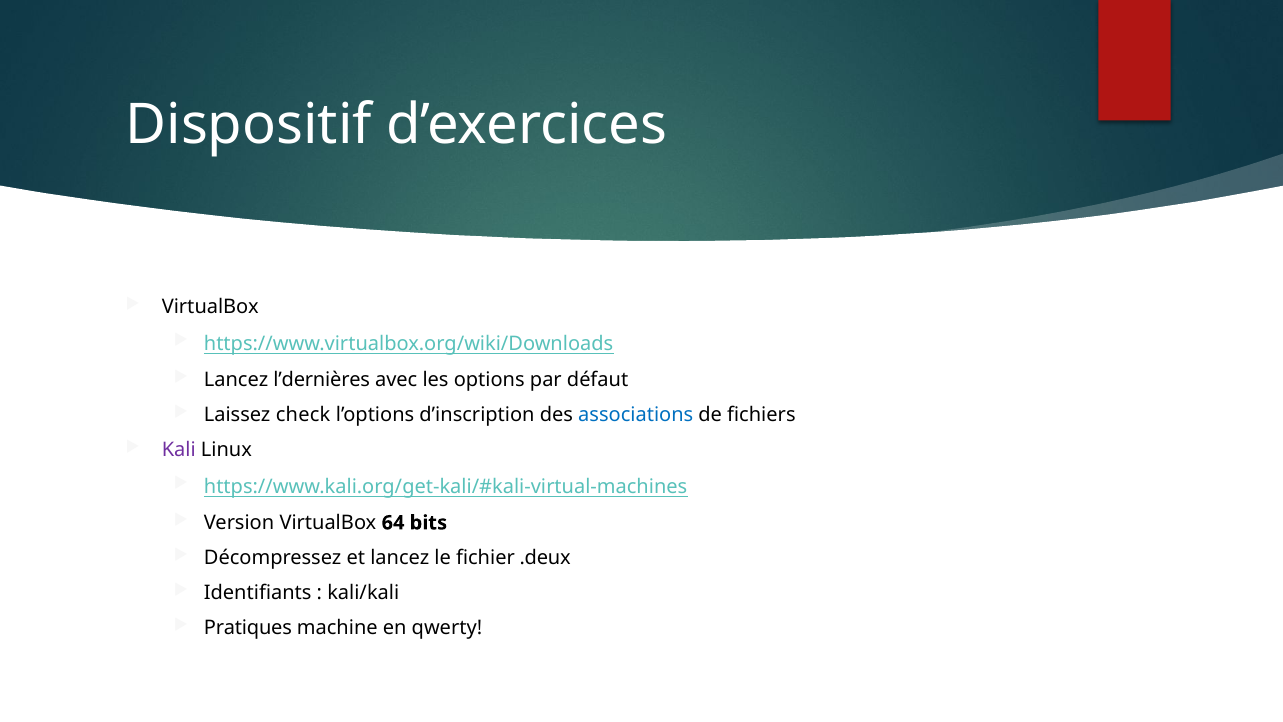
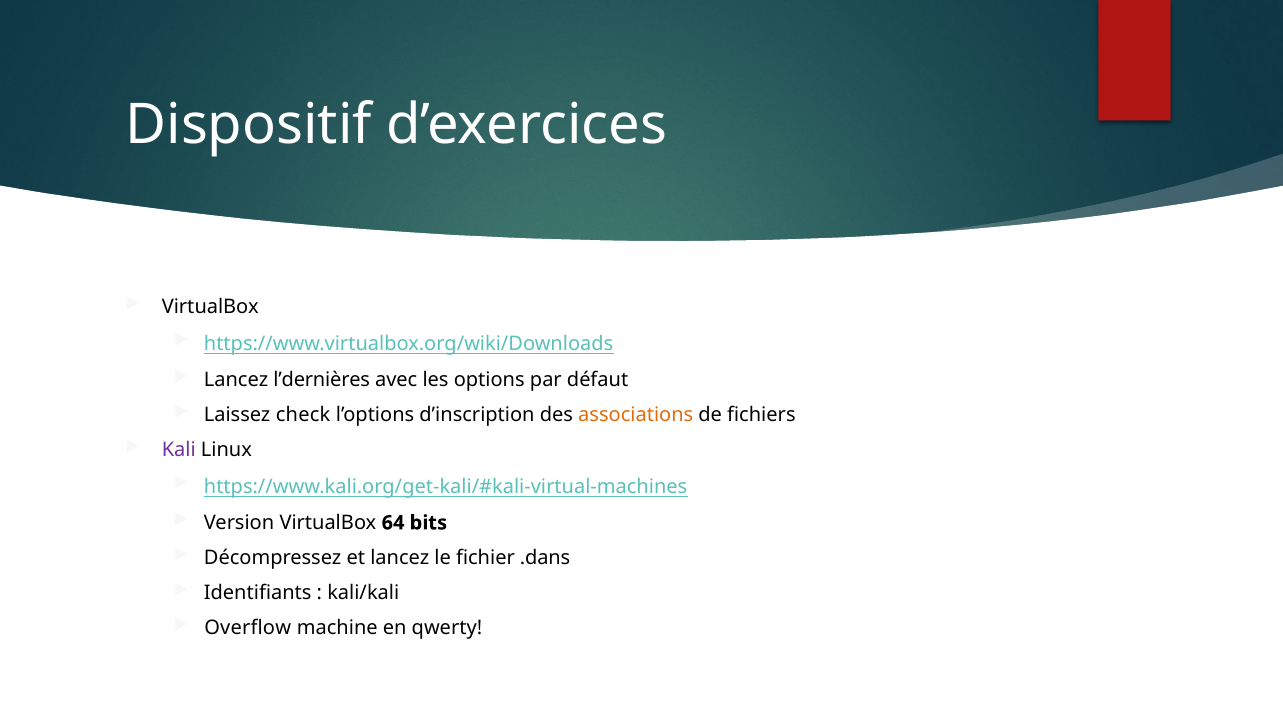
associations colour: blue -> orange
.deux: .deux -> .dans
Pratiques: Pratiques -> Overflow
